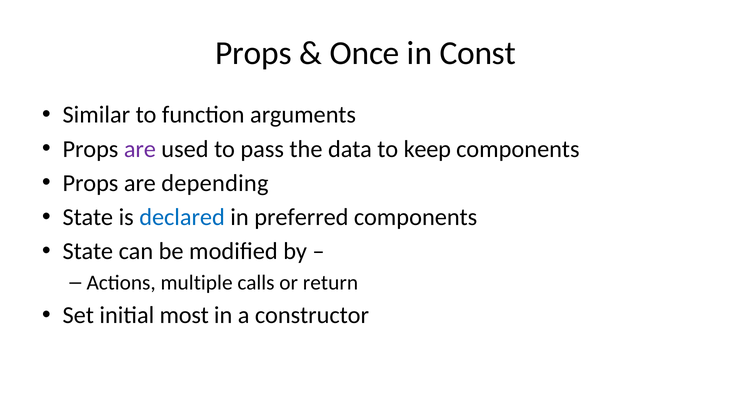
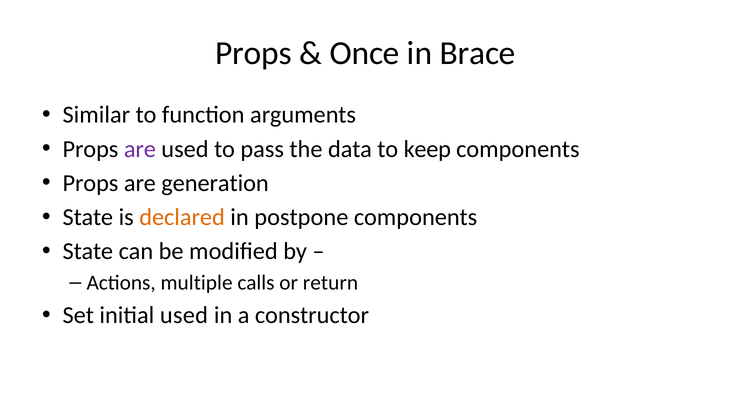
Const: Const -> Brace
depending: depending -> generation
declared colour: blue -> orange
preferred: preferred -> postpone
initial most: most -> used
